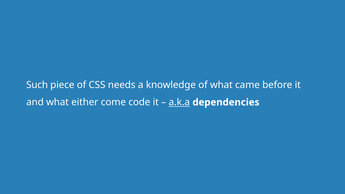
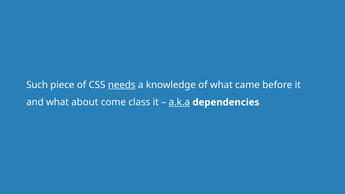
needs underline: none -> present
either: either -> about
code: code -> class
